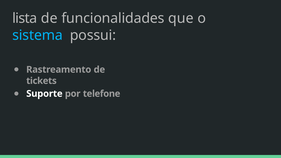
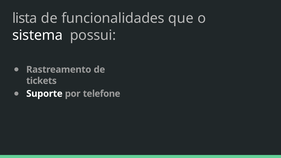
sistema colour: light blue -> white
